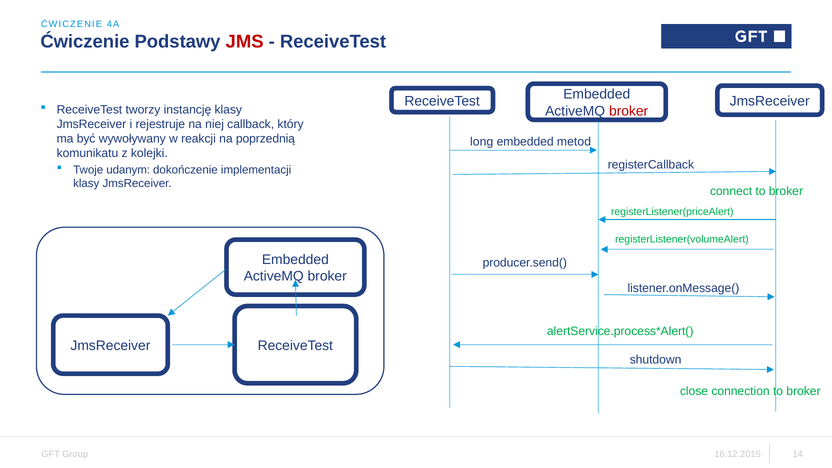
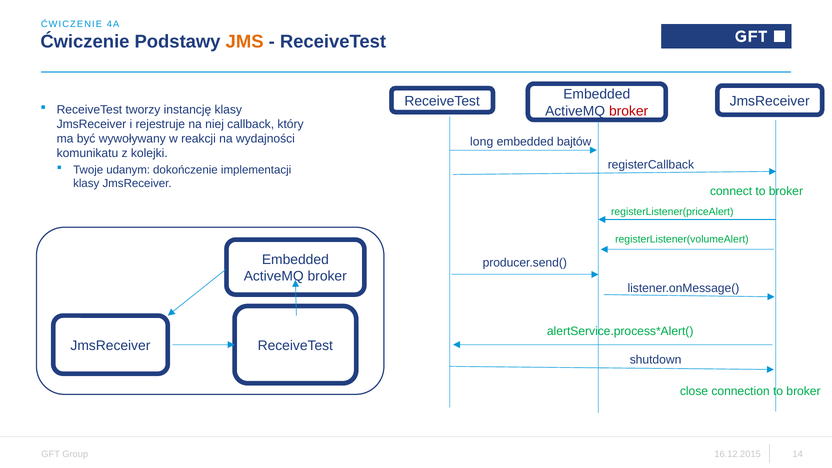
JMS colour: red -> orange
poprzednią: poprzednią -> wydajności
metod: metod -> bajtów
